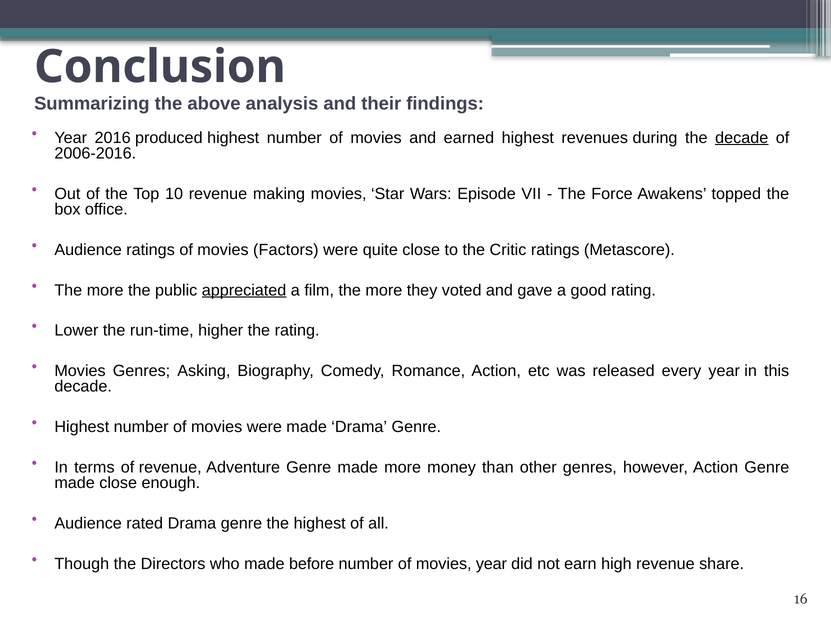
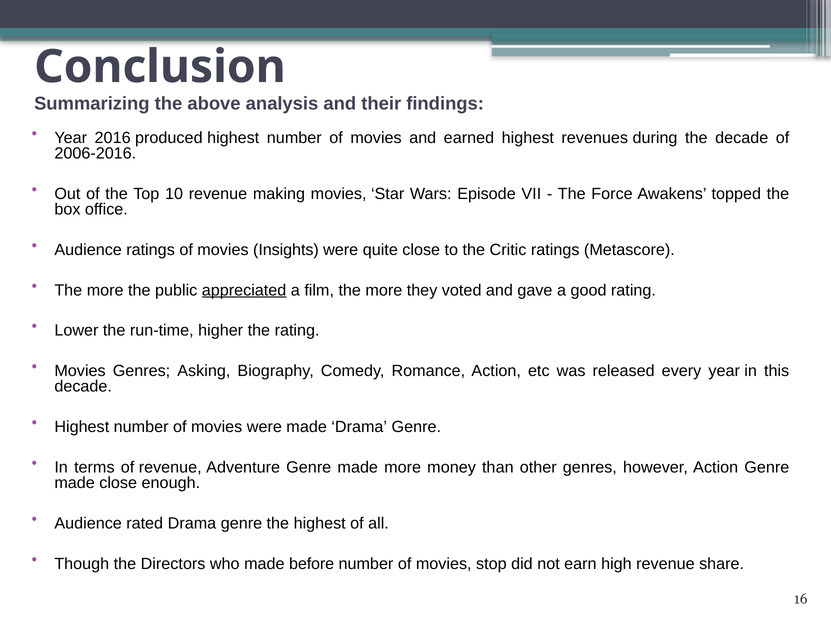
decade at (742, 138) underline: present -> none
Factors: Factors -> Insights
movies year: year -> stop
